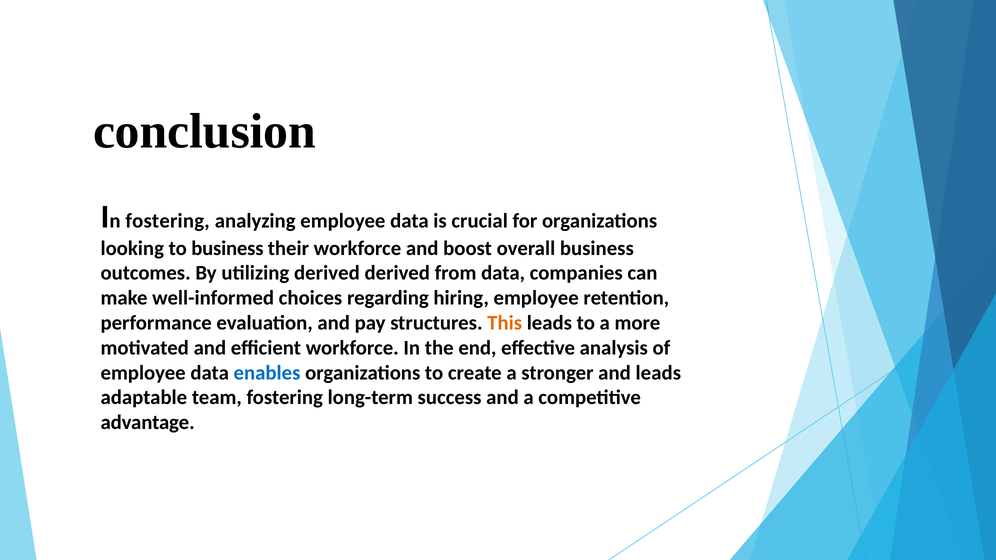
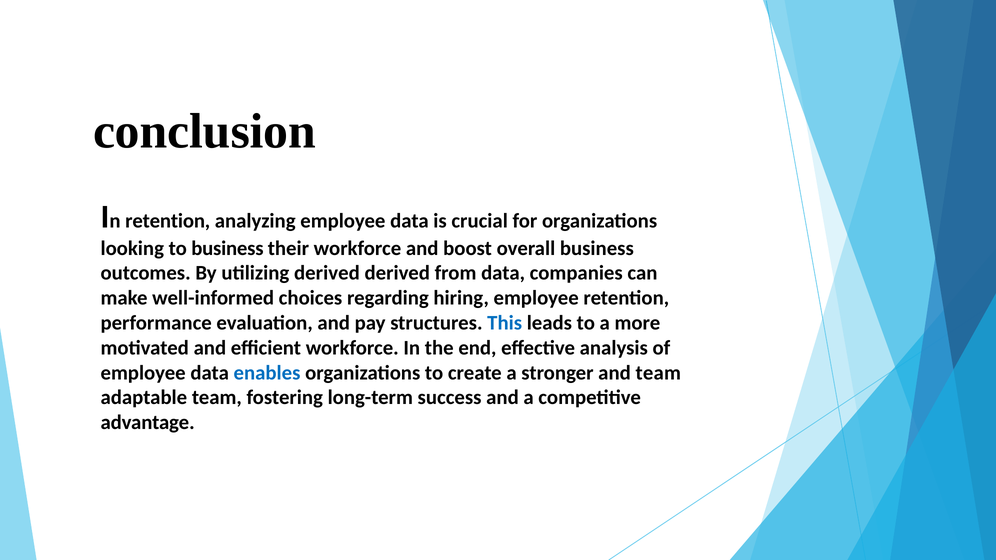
fostering at (168, 221): fostering -> retention
This colour: orange -> blue
and leads: leads -> team
